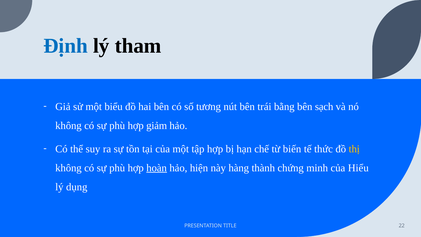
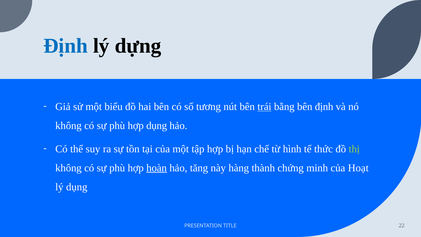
tham: tham -> dựng
trái underline: none -> present
bên sạch: sạch -> định
hợp giảm: giảm -> dụng
biến: biến -> hình
thị colour: yellow -> light green
hiện: hiện -> tăng
Hiểu: Hiểu -> Hoạt
